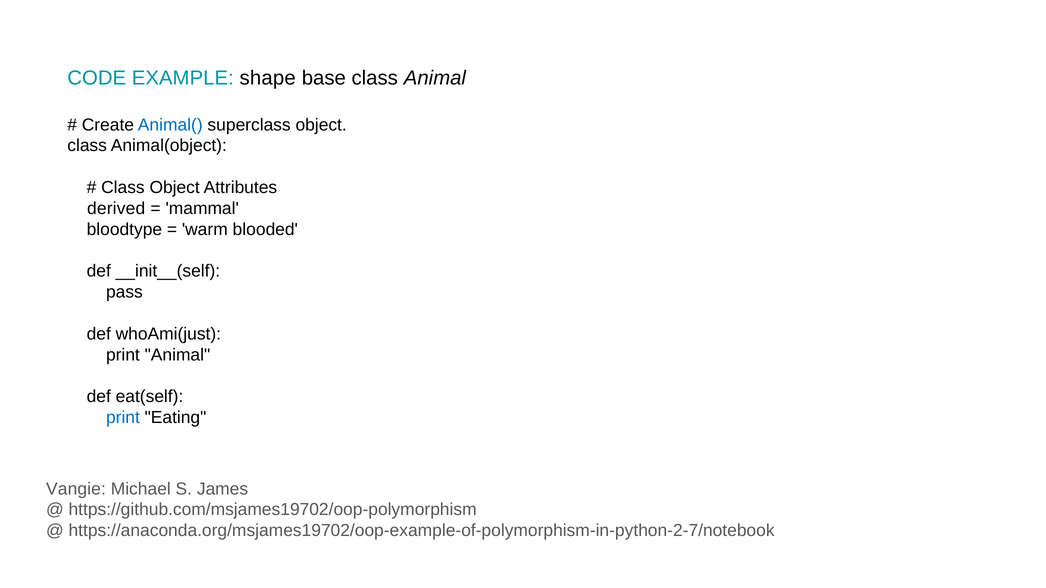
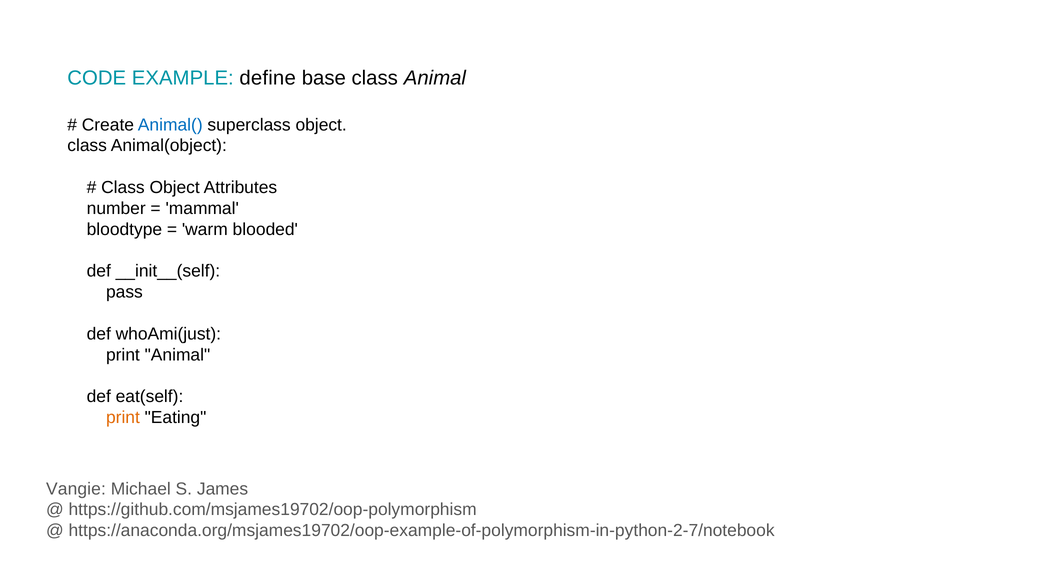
shape: shape -> define
derived: derived -> number
print at (123, 418) colour: blue -> orange
